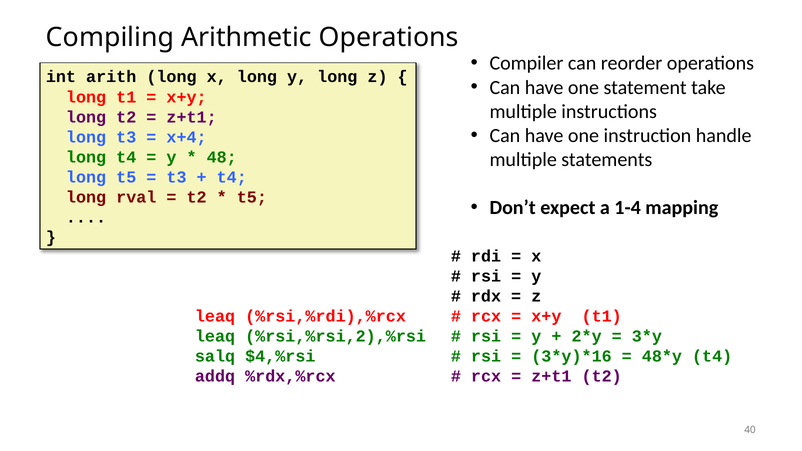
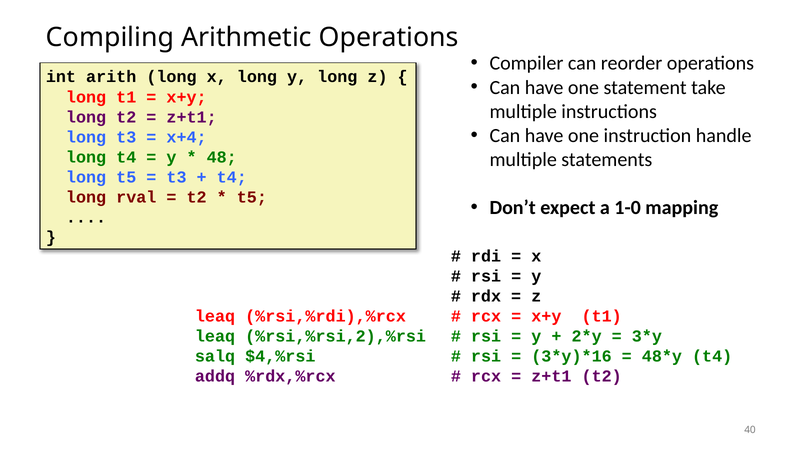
1-4: 1-4 -> 1-0
